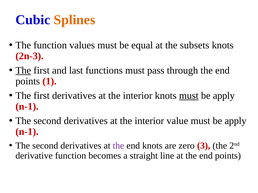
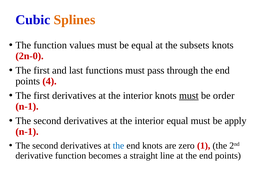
2n-3: 2n-3 -> 2n-0
The at (23, 71) underline: present -> none
1: 1 -> 4
apply at (224, 96): apply -> order
interior value: value -> equal
the at (118, 146) colour: purple -> blue
3: 3 -> 1
